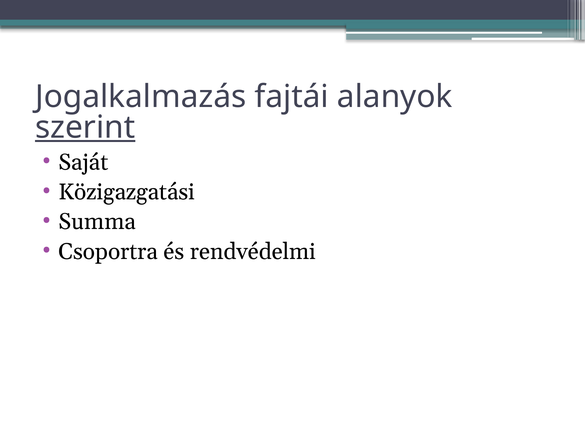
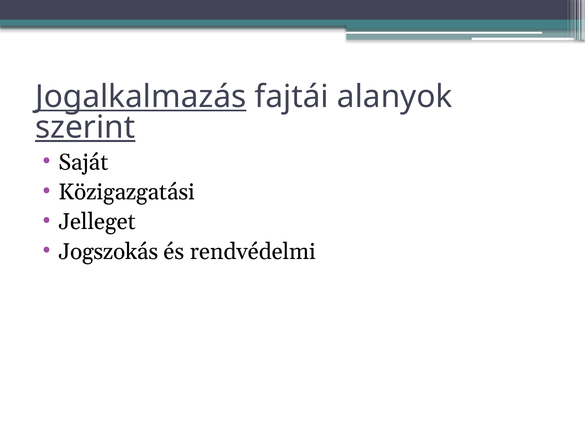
Jogalkalmazás underline: none -> present
Summa: Summa -> Jelleget
Csoportra: Csoportra -> Jogszokás
